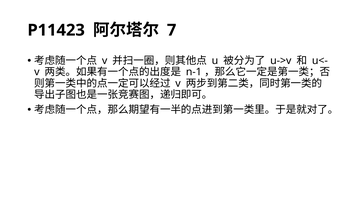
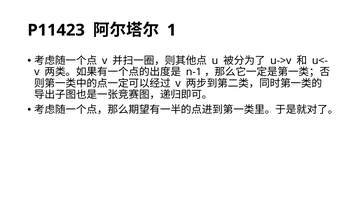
7: 7 -> 1
